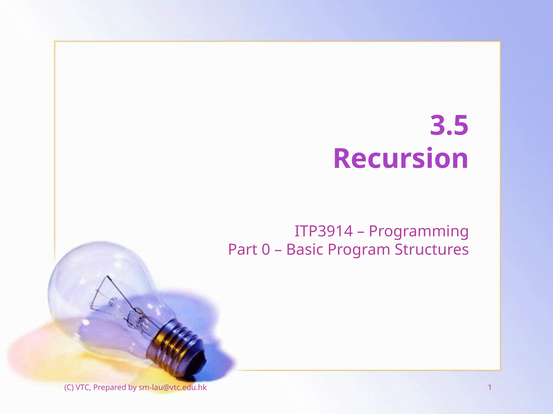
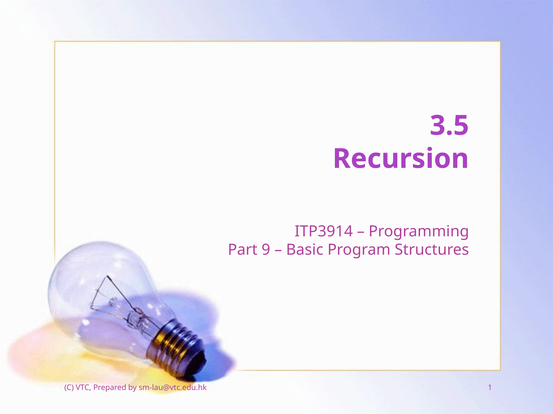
0: 0 -> 9
